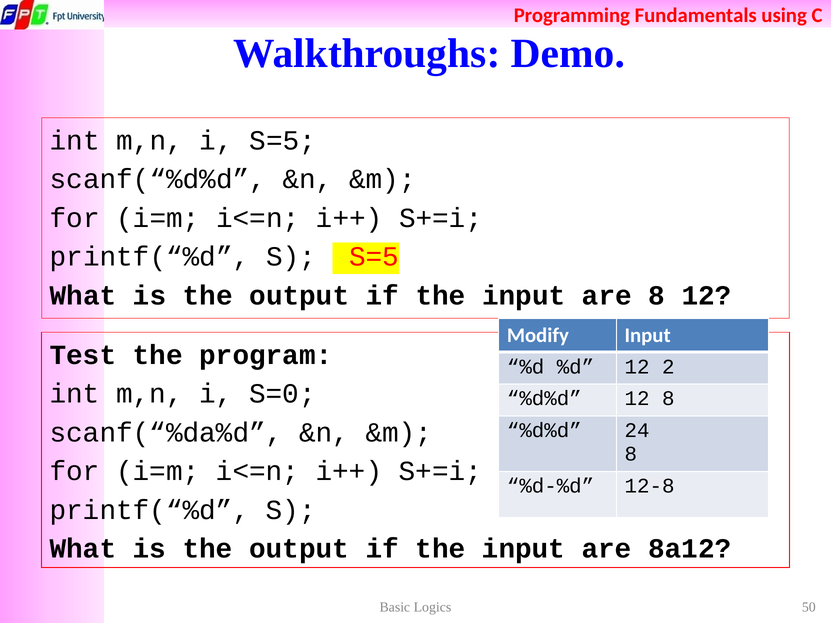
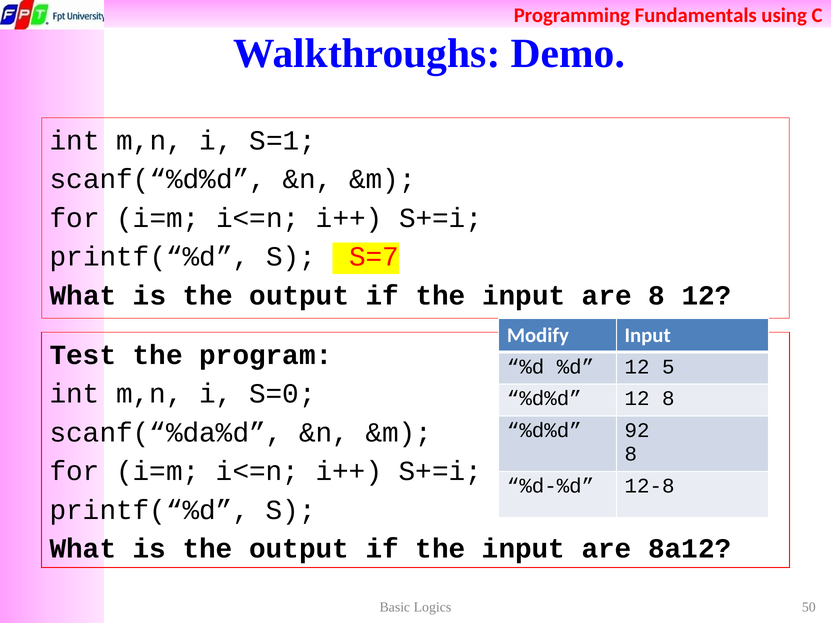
i S=5: S=5 -> S=1
S S=5: S=5 -> S=7
2: 2 -> 5
24: 24 -> 92
